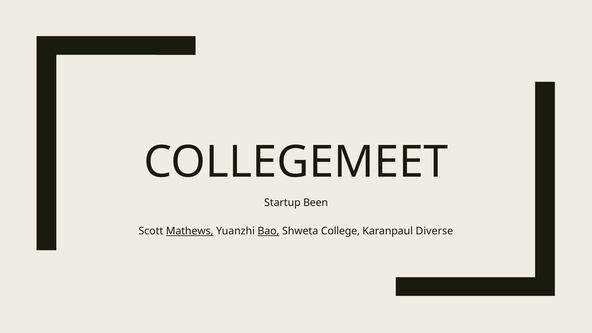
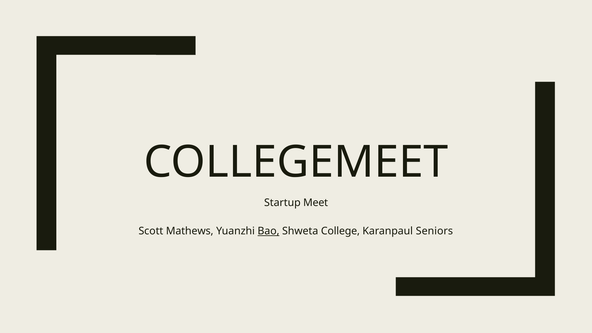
Been: Been -> Meet
Mathews underline: present -> none
Diverse: Diverse -> Seniors
